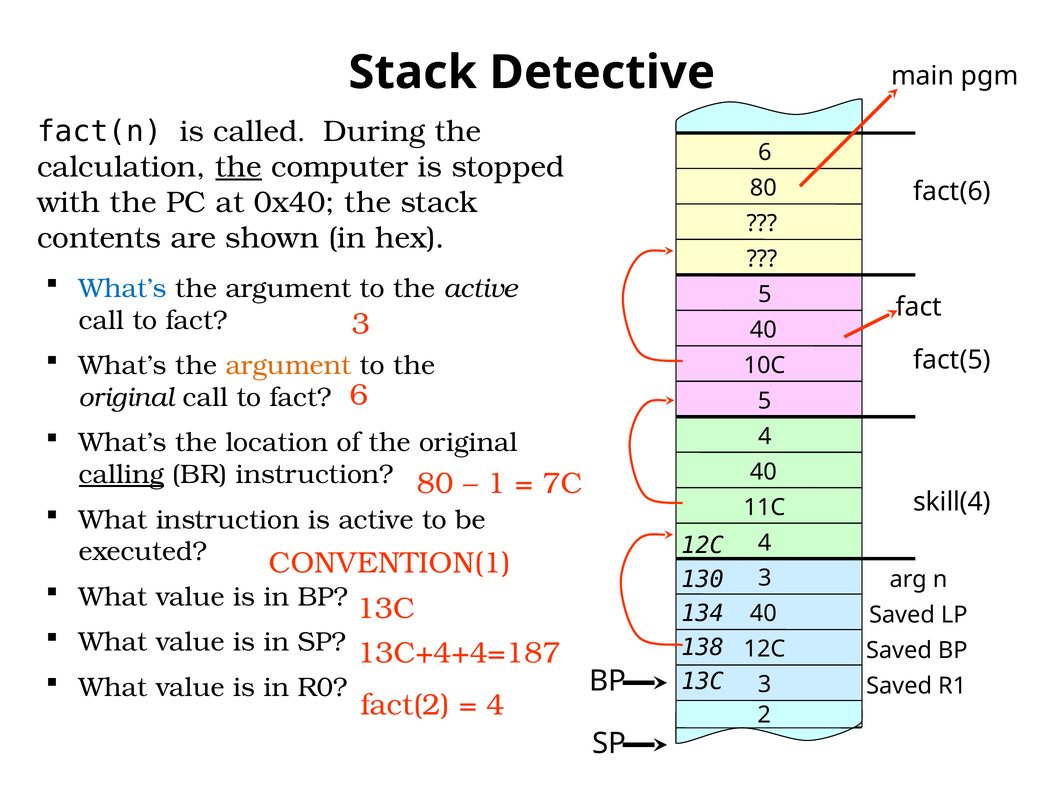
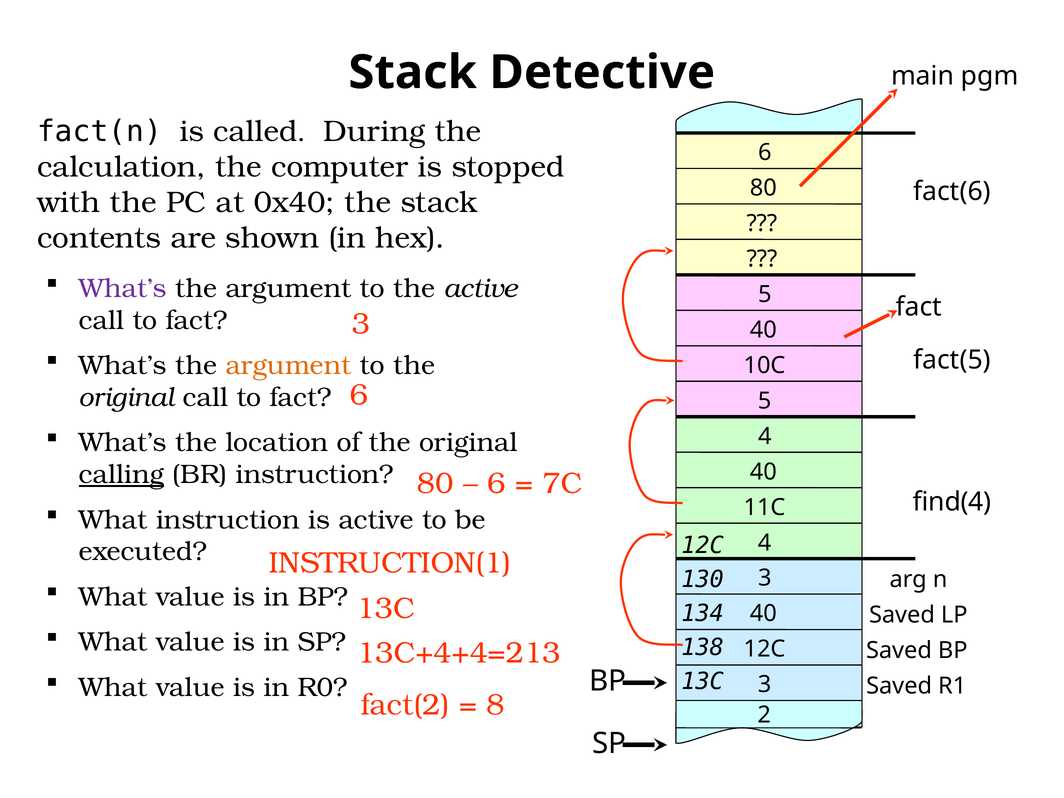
the at (239, 167) underline: present -> none
What’s at (123, 288) colour: blue -> purple
1 at (497, 483): 1 -> 6
skill(4: skill(4 -> find(4
CONVENTION(1: CONVENTION(1 -> INSTRUCTION(1
13C+4+4=187: 13C+4+4=187 -> 13C+4+4=213
4 at (495, 705): 4 -> 8
